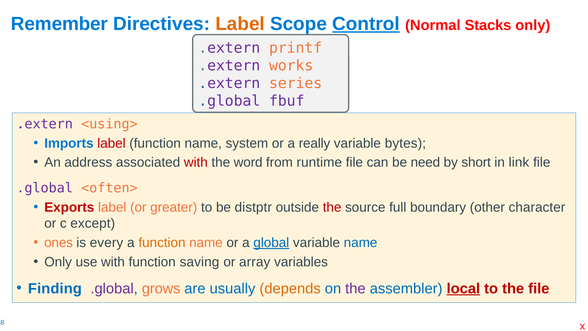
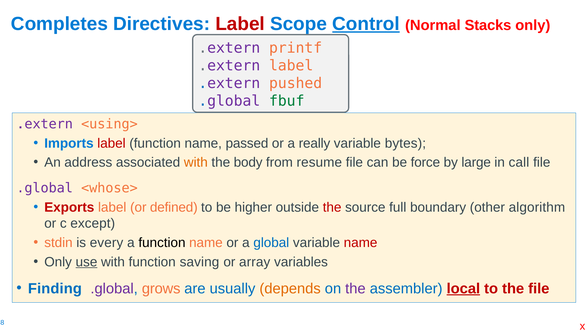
Remember: Remember -> Completes
Label at (240, 24) colour: orange -> red
.extern works: works -> label
series: series -> pushed
fbuf colour: purple -> green
system: system -> passed
with at (196, 162) colour: red -> orange
word: word -> body
runtime: runtime -> resume
need: need -> force
short: short -> large
link: link -> call
<often>: <often> -> <whose>
greater: greater -> defined
distptr: distptr -> higher
character: character -> algorithm
ones: ones -> stdin
function at (162, 243) colour: orange -> black
global underline: present -> none
name at (361, 243) colour: blue -> red
use underline: none -> present
